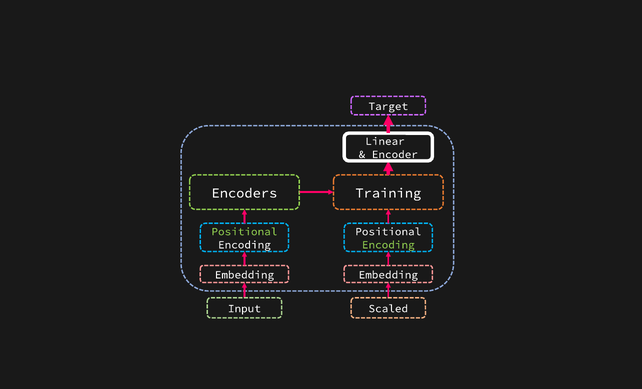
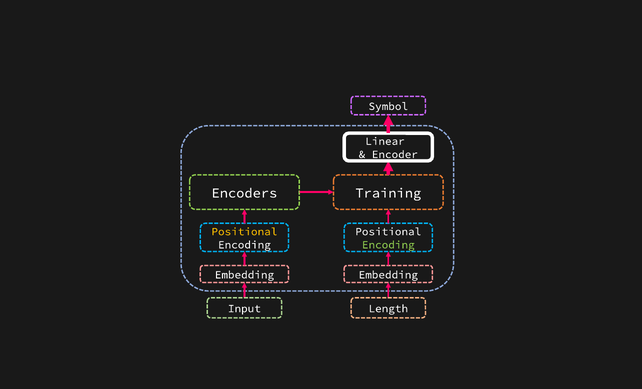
Target: Target -> Symbol
Positional at (244, 232) colour: light green -> yellow
Scaled: Scaled -> Length
